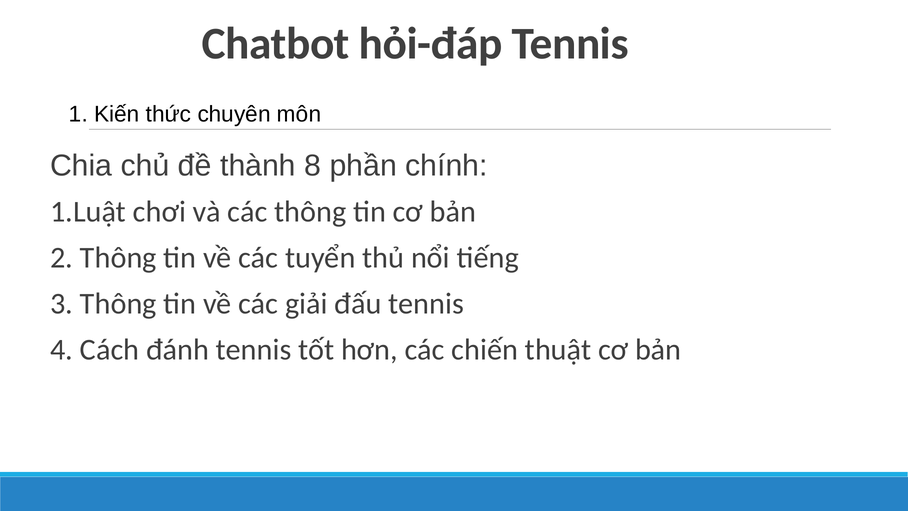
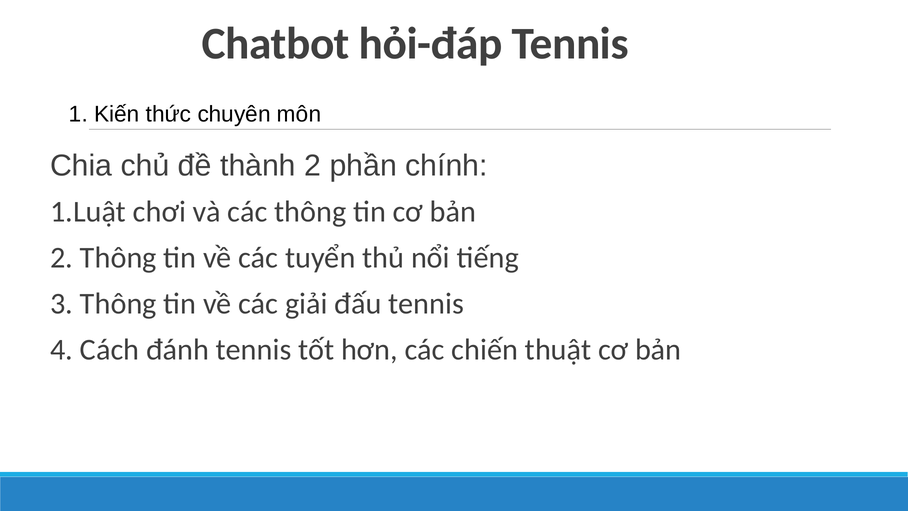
thành 8: 8 -> 2
